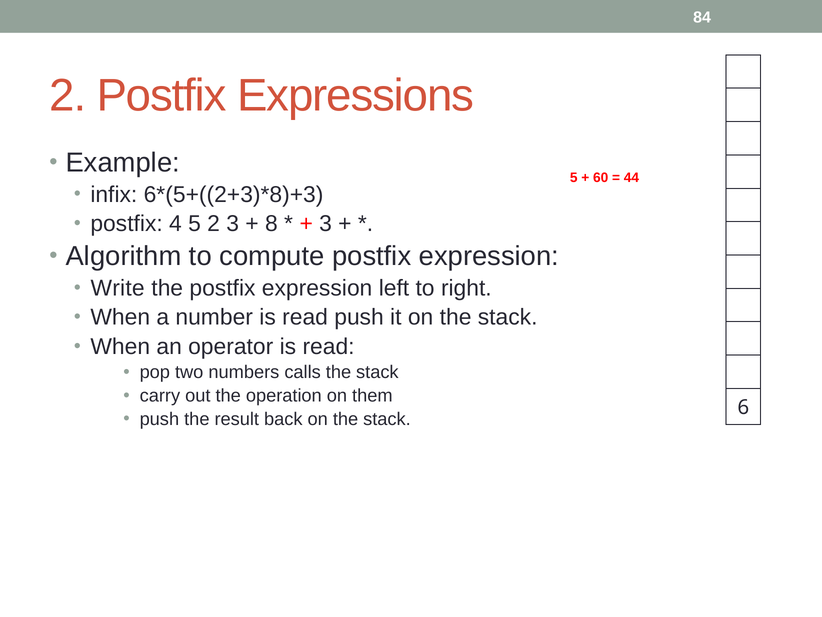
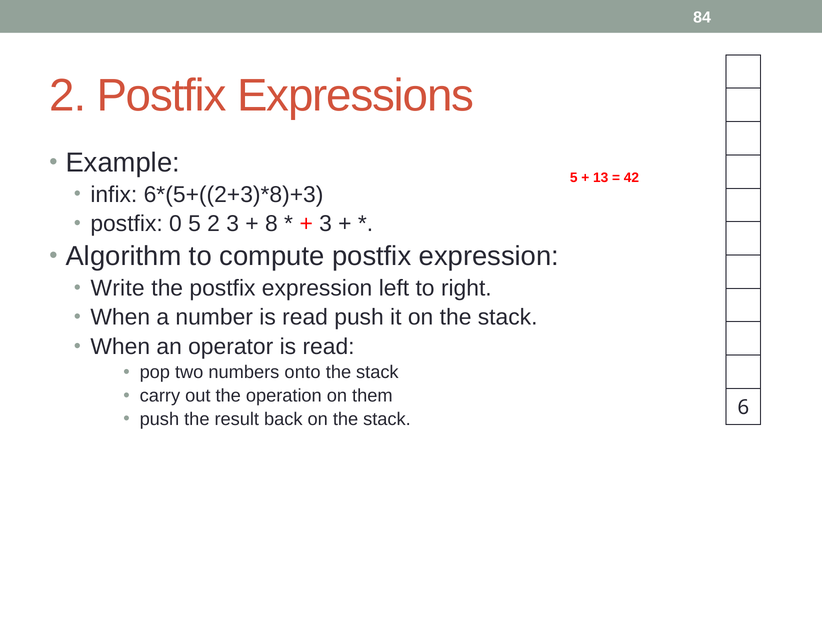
60: 60 -> 13
44: 44 -> 42
4: 4 -> 0
calls: calls -> onto
